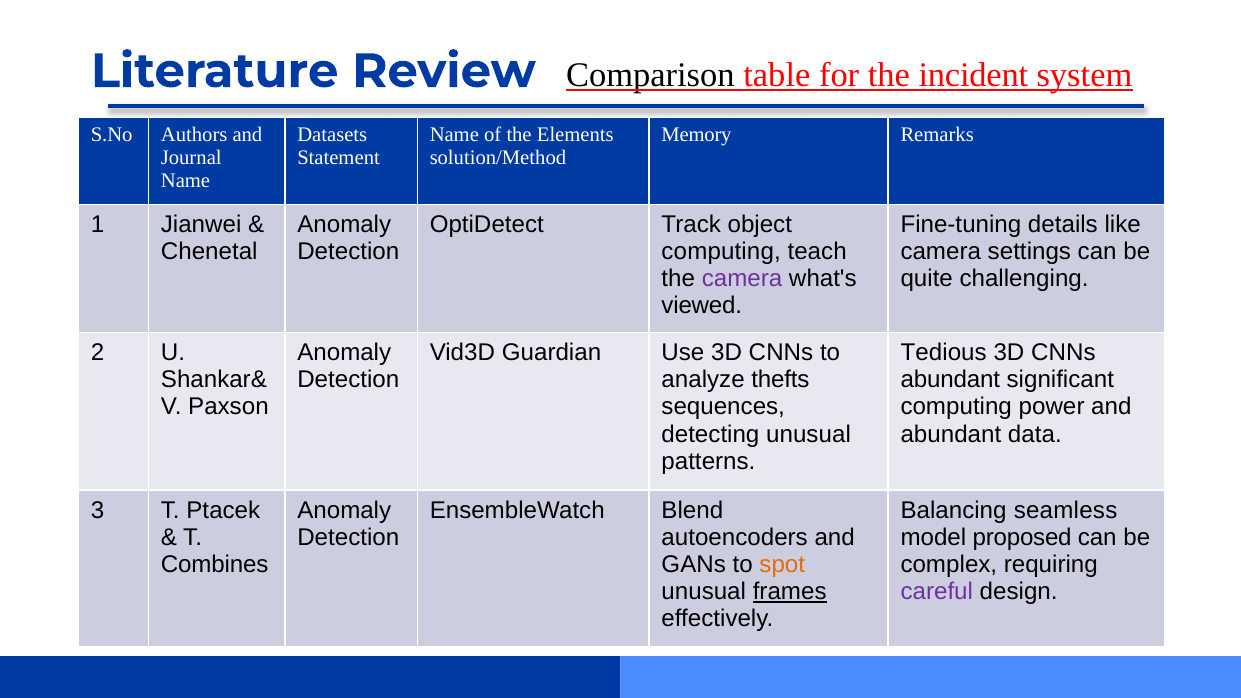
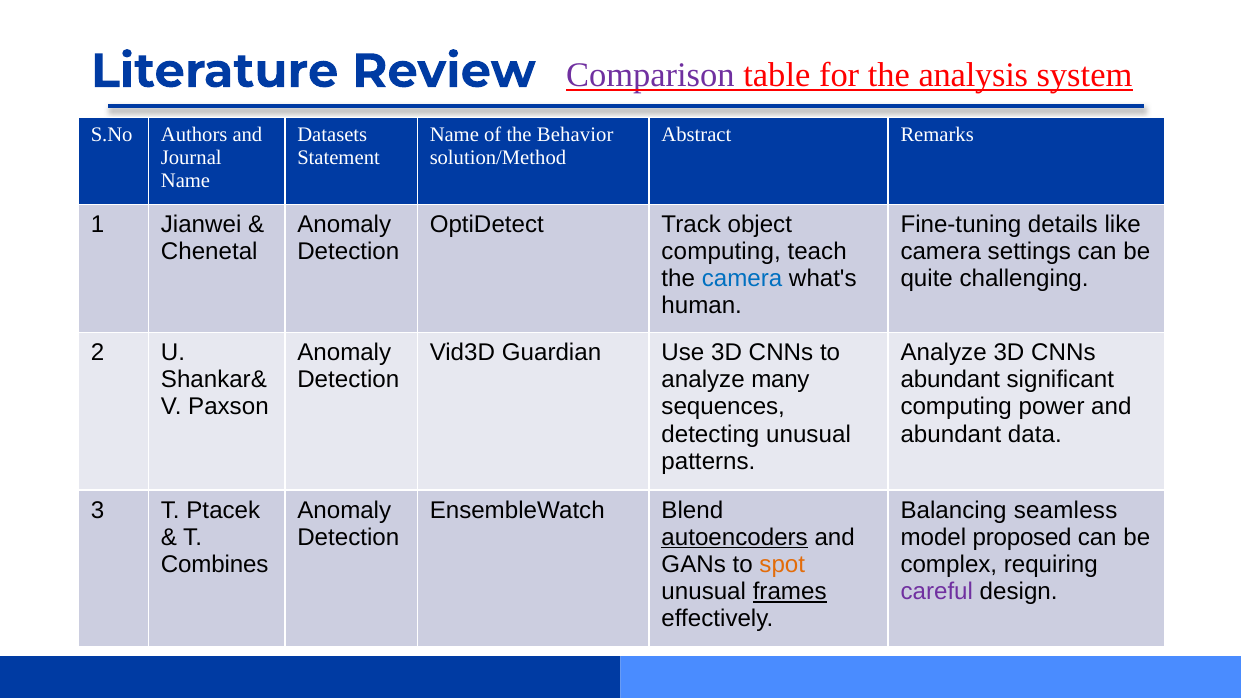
Comparison colour: black -> purple
incident: incident -> analysis
Elements: Elements -> Behavior
Memory: Memory -> Abstract
camera at (742, 279) colour: purple -> blue
viewed: viewed -> human
Tedious at (944, 353): Tedious -> Analyze
thefts: thefts -> many
autoencoders underline: none -> present
